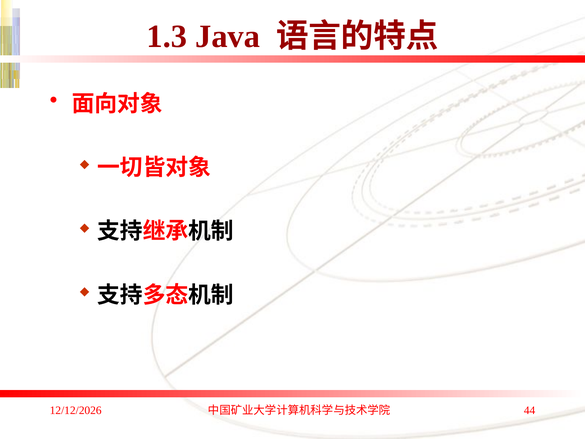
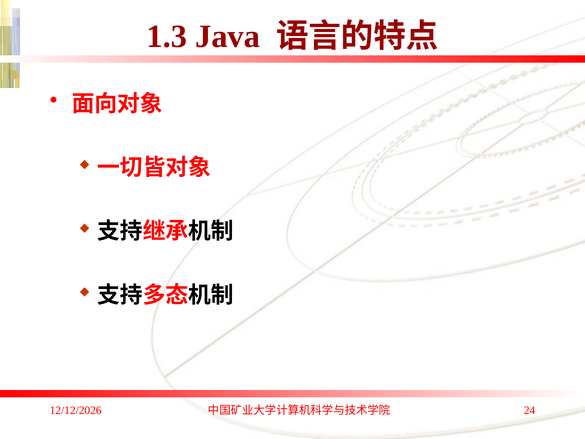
44: 44 -> 24
